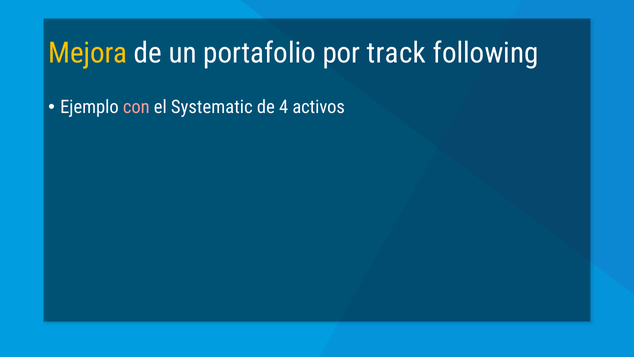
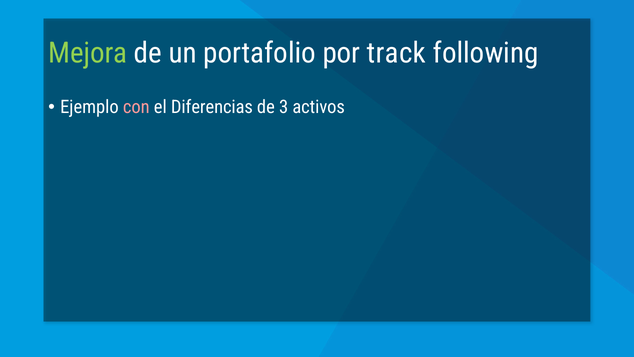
Mejora colour: yellow -> light green
Systematic: Systematic -> Diferencias
4: 4 -> 3
